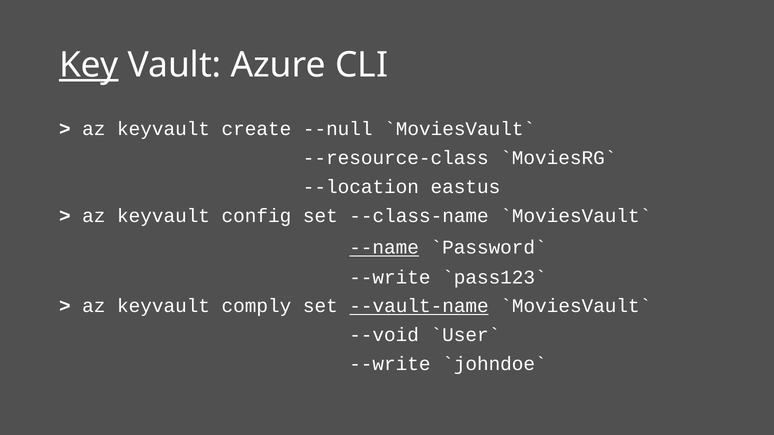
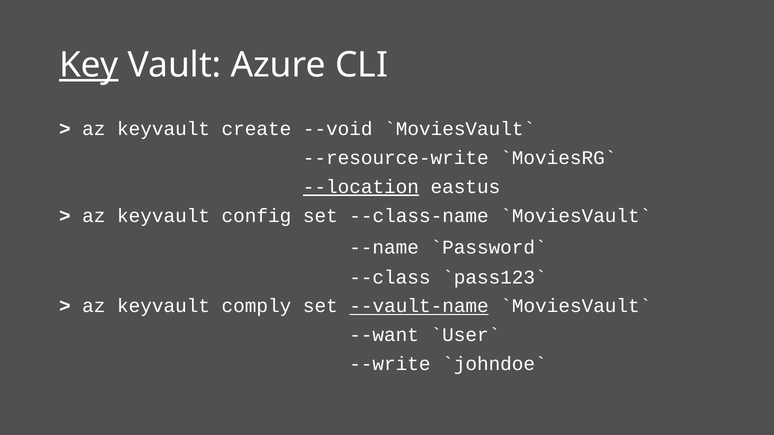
--null: --null -> --void
--resource-class: --resource-class -> --resource-write
--location underline: none -> present
--name underline: present -> none
--write at (390, 277): --write -> --class
--void: --void -> --want
